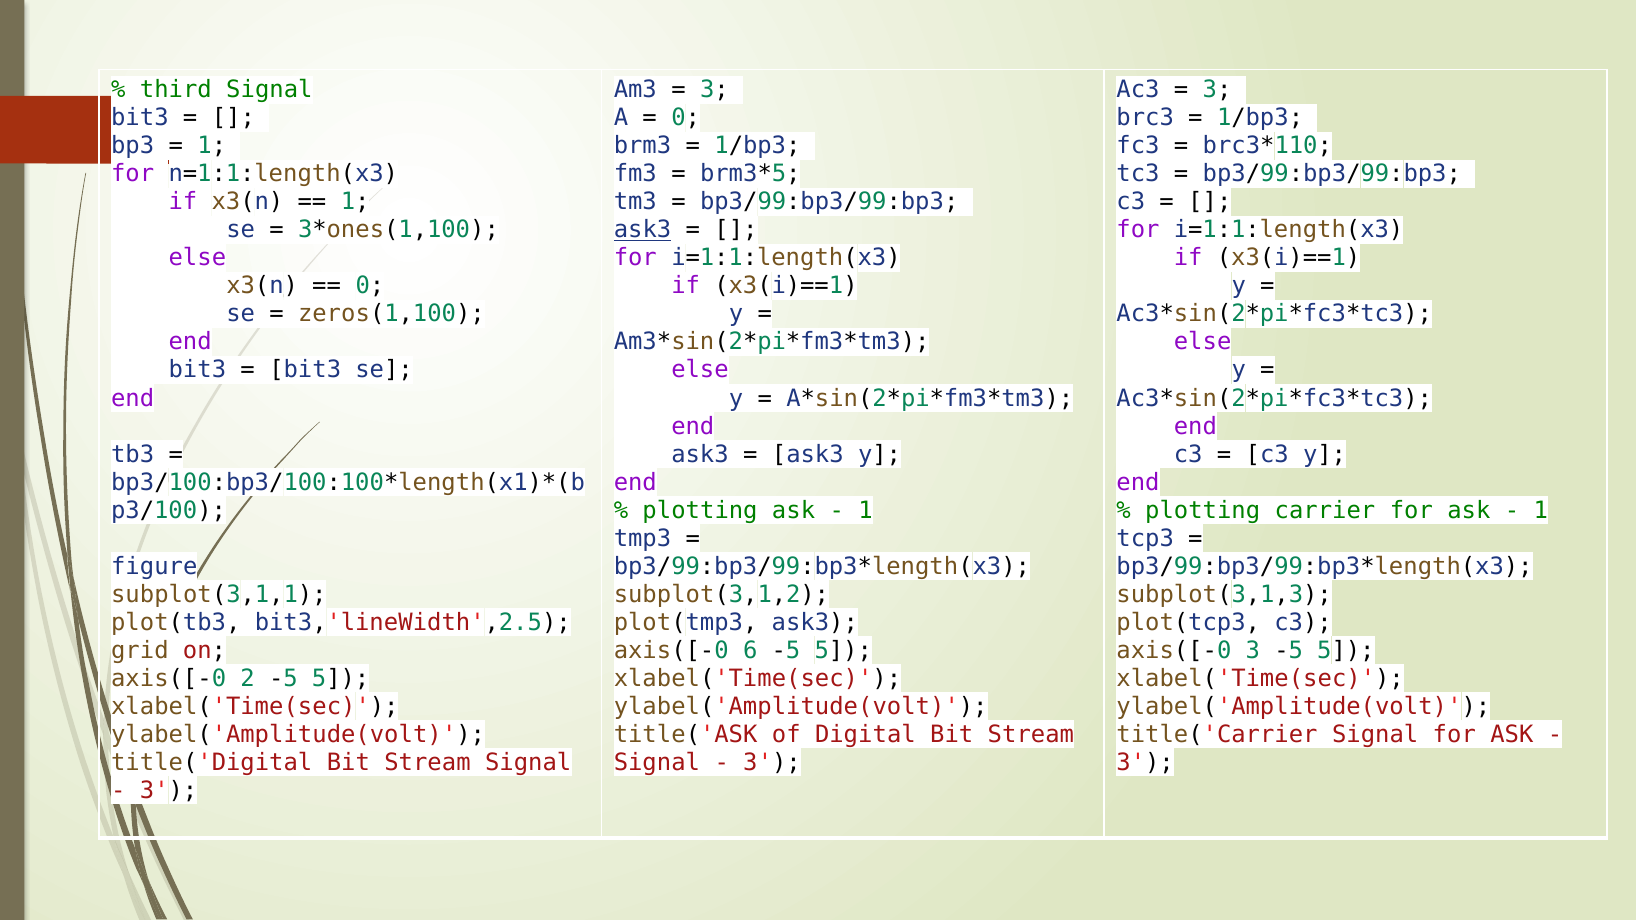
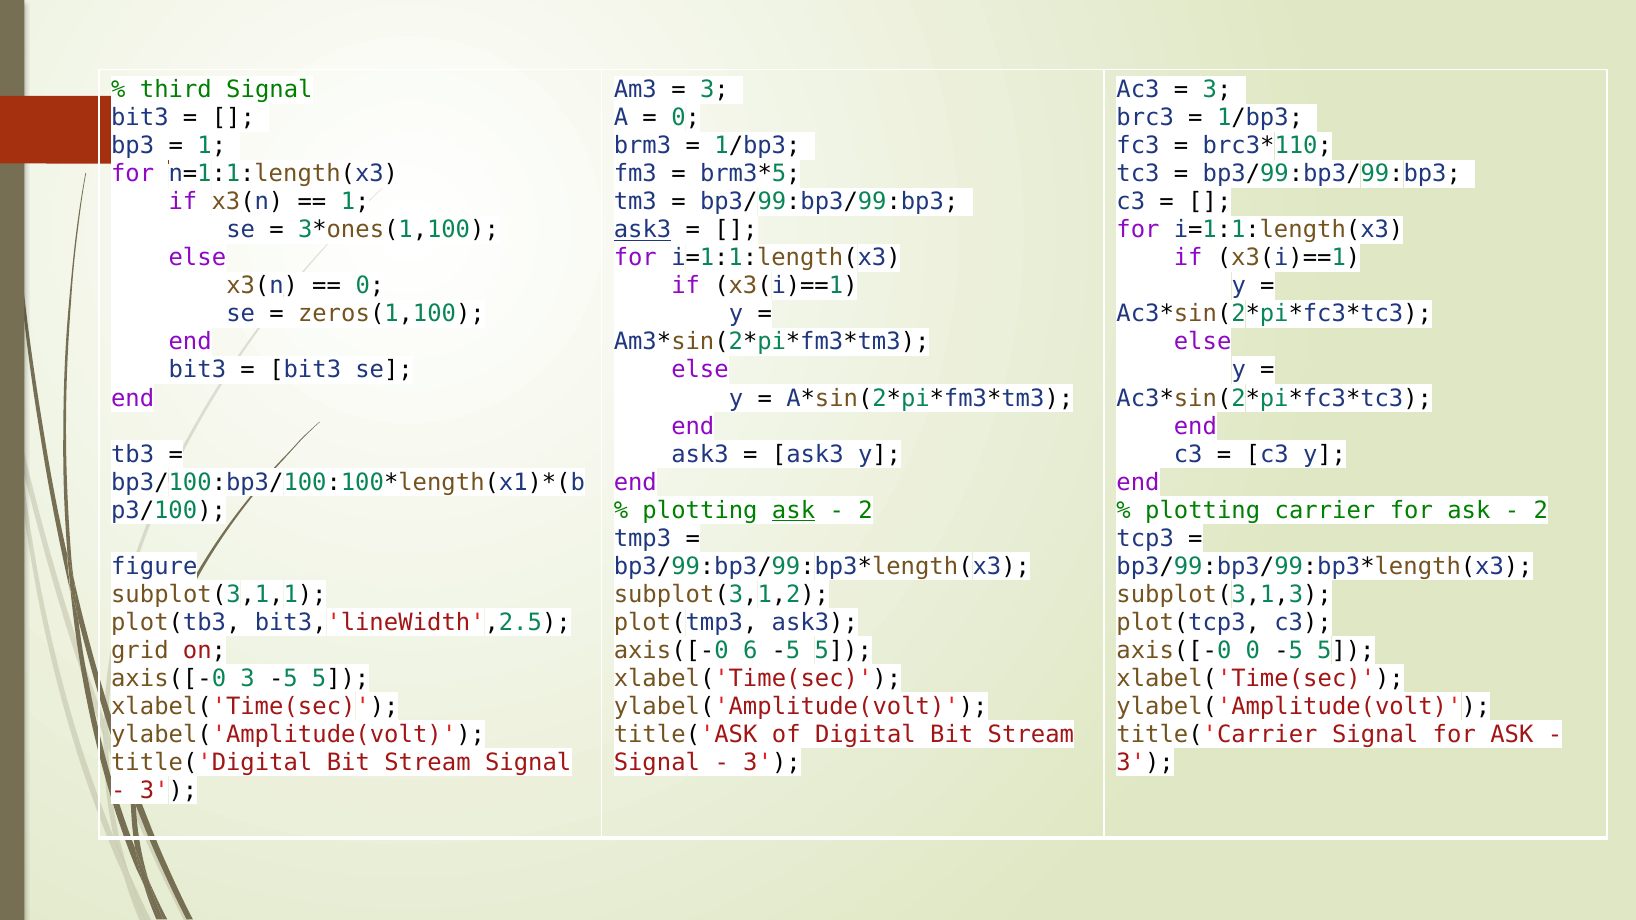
ask at (794, 510) underline: none -> present
1 at (866, 510): 1 -> 2
1 at (1541, 510): 1 -> 2
axis([-0 3: 3 -> 0
axis([-0 2: 2 -> 3
